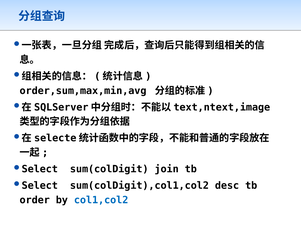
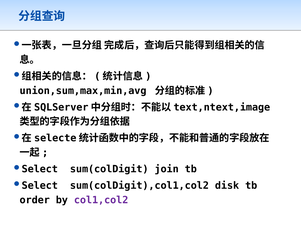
order,sum,max,min,avg: order,sum,max,min,avg -> union,sum,max,min,avg
desc: desc -> disk
col1,col2 colour: blue -> purple
